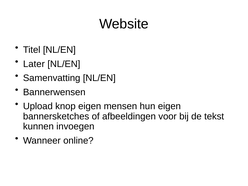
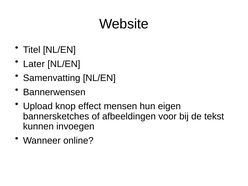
knop eigen: eigen -> effect
